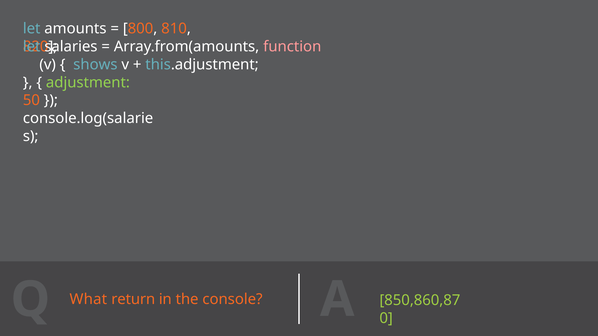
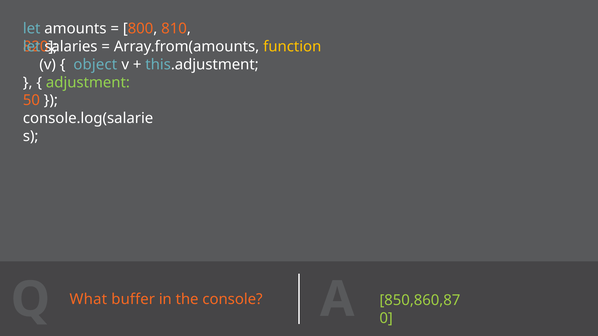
function colour: pink -> yellow
shows: shows -> object
return: return -> buffer
